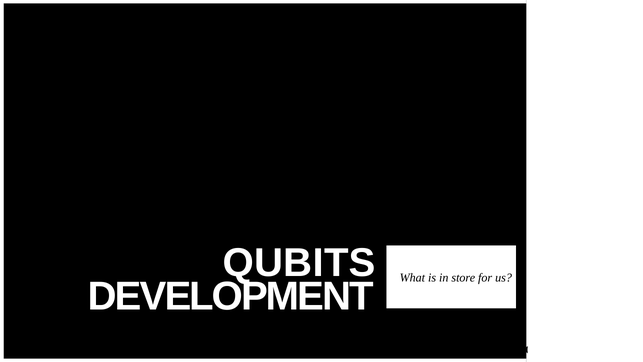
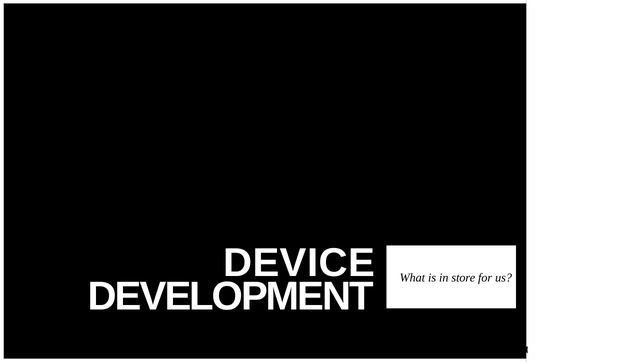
QUBITS: QUBITS -> DEVICE
